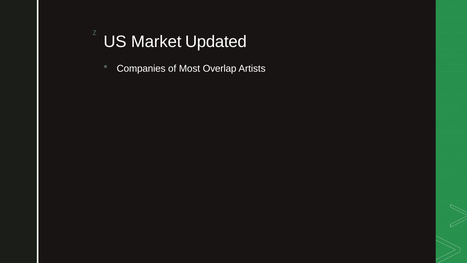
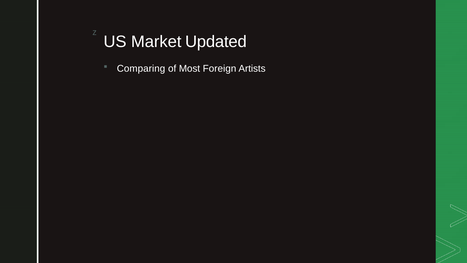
Companies: Companies -> Comparing
Overlap: Overlap -> Foreign
